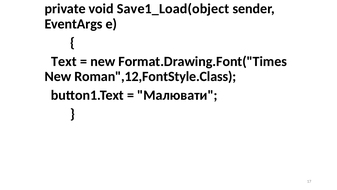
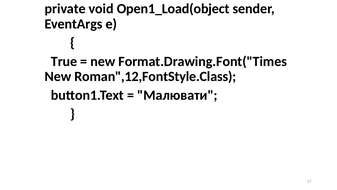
Save1_Load(object: Save1_Load(object -> Open1_Load(object
Text: Text -> True
